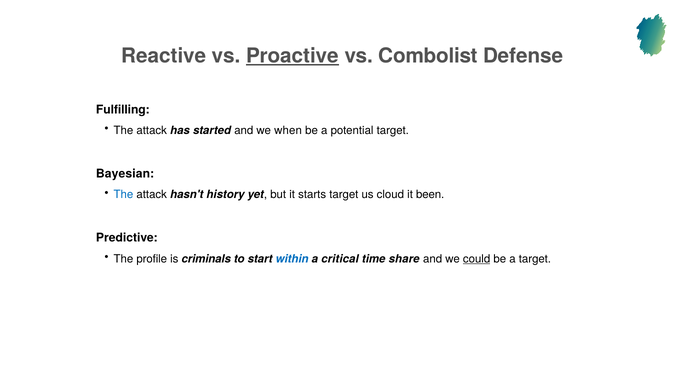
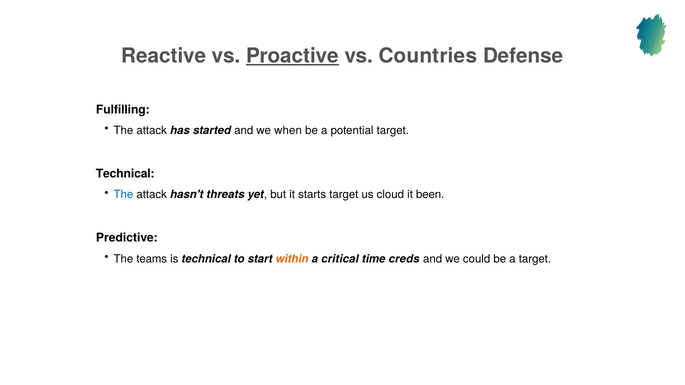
Combolist: Combolist -> Countries
Bayesian at (125, 174): Bayesian -> Technical
history: history -> threats
profile: profile -> teams
is criminals: criminals -> technical
within colour: blue -> orange
share: share -> creds
could underline: present -> none
